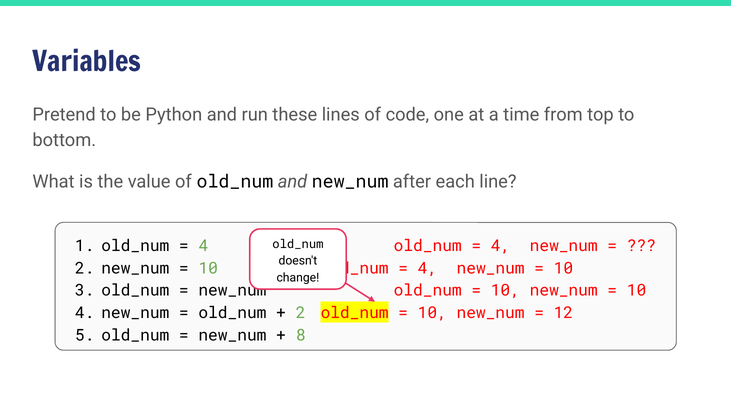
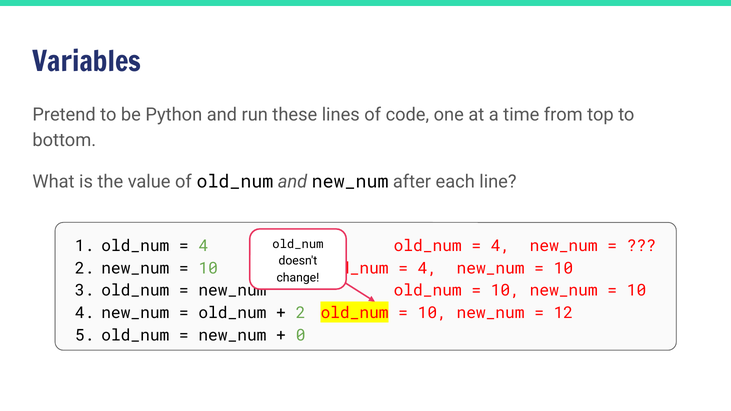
8: 8 -> 0
